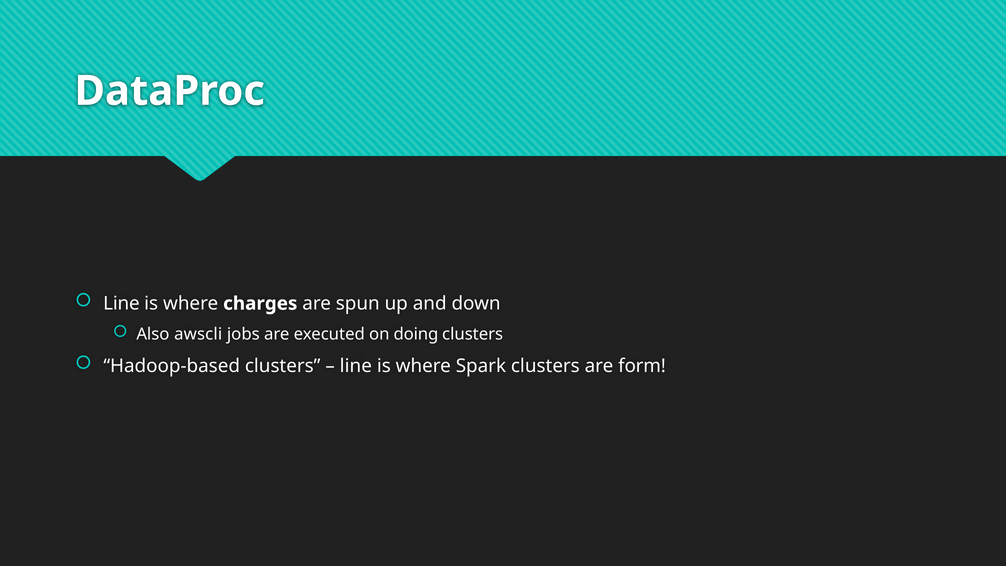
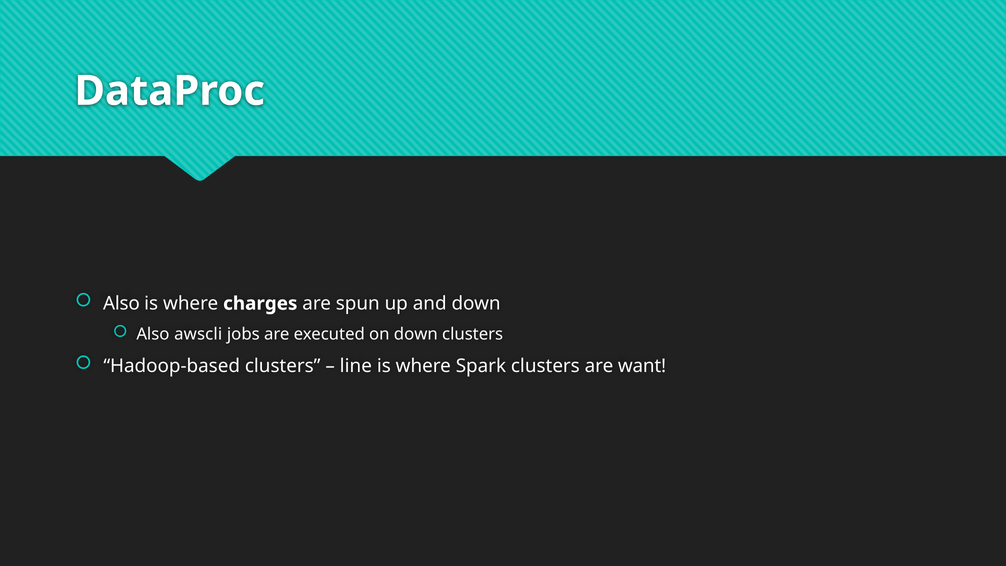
Line at (121, 303): Line -> Also
on doing: doing -> down
form: form -> want
